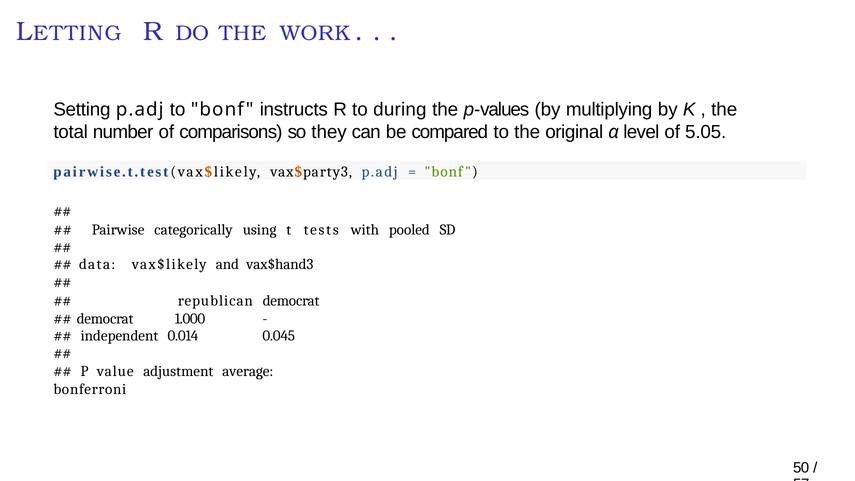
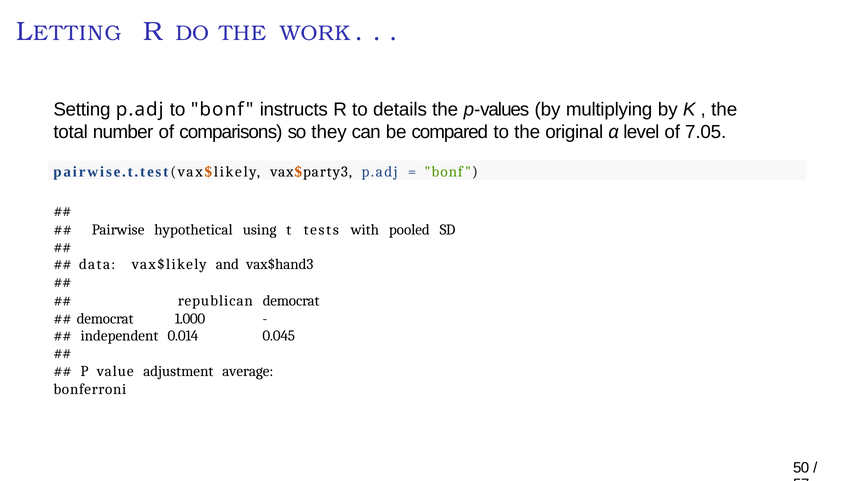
during: during -> details
5.05: 5.05 -> 7.05
categorically: categorically -> hypothetical
